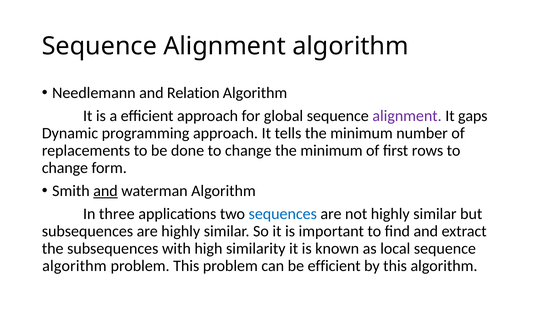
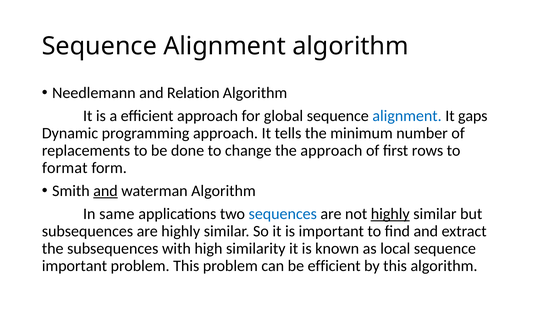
alignment at (407, 116) colour: purple -> blue
change the minimum: minimum -> approach
change at (65, 168): change -> format
three: three -> same
highly at (390, 214) underline: none -> present
algorithm at (74, 266): algorithm -> important
